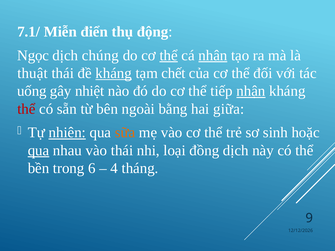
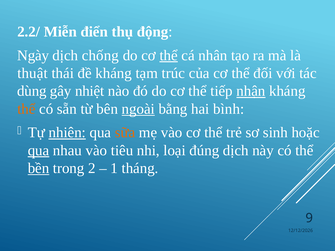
7.1/: 7.1/ -> 2.2/
Ngọc: Ngọc -> Ngày
chúng: chúng -> chống
nhân underline: present -> none
kháng at (114, 73) underline: present -> none
chết: chết -> trúc
uống: uống -> dùng
thể at (26, 109) colour: red -> orange
ngoài underline: none -> present
giữa: giữa -> bình
vào thái: thái -> tiêu
đồng: đồng -> đúng
bền underline: none -> present
6: 6 -> 2
4: 4 -> 1
